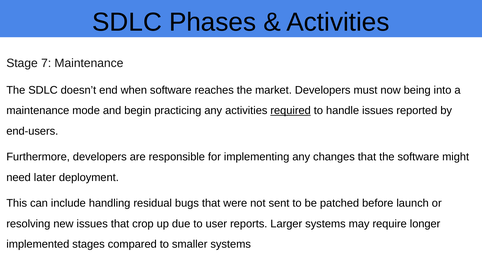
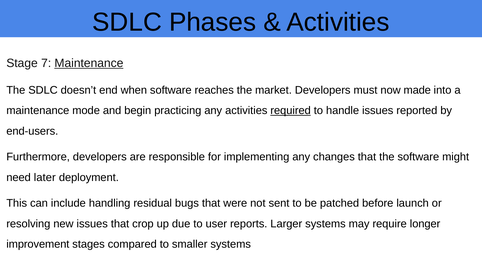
Maintenance at (89, 63) underline: none -> present
being: being -> made
implemented: implemented -> improvement
